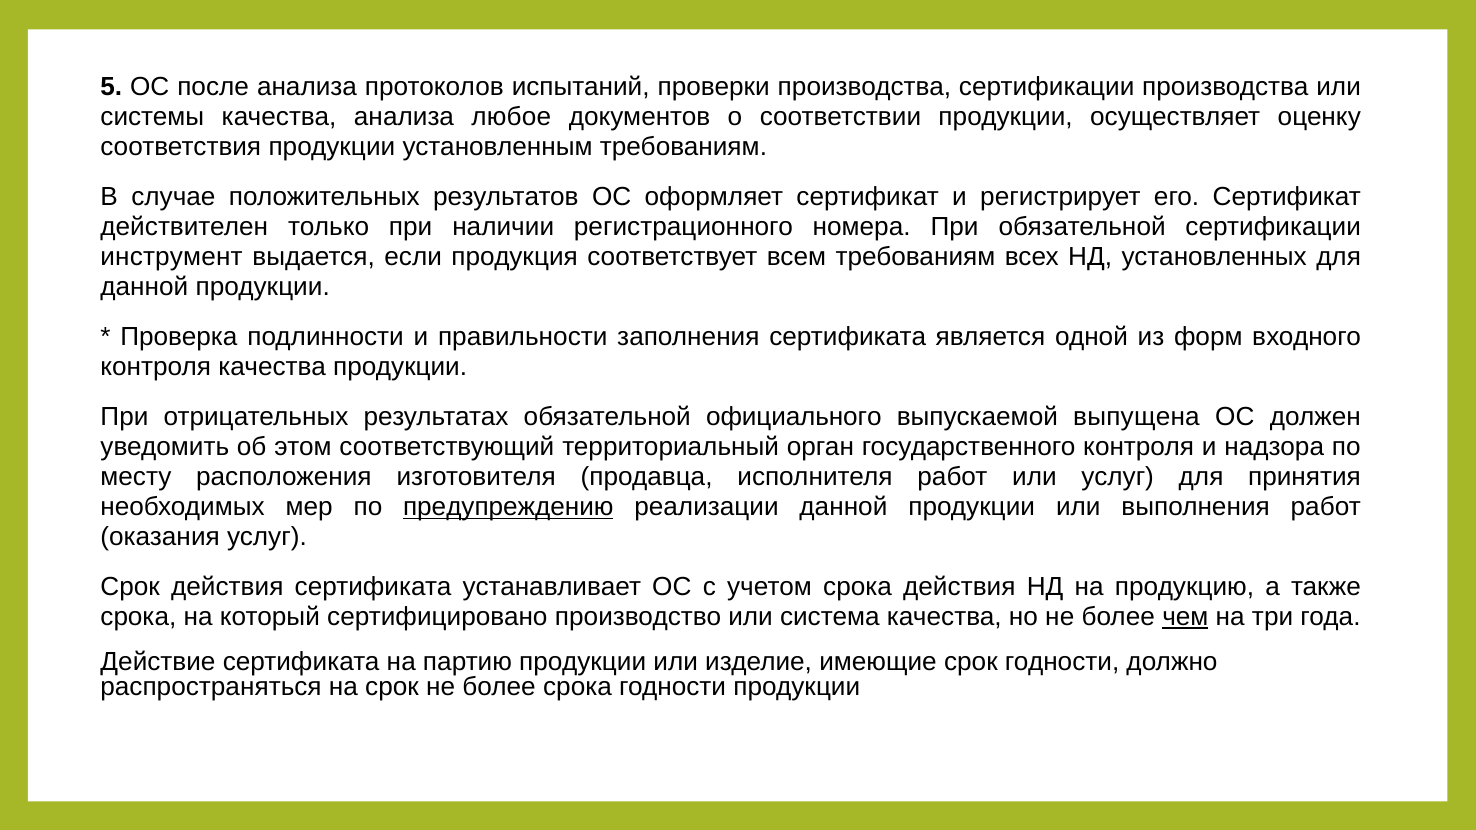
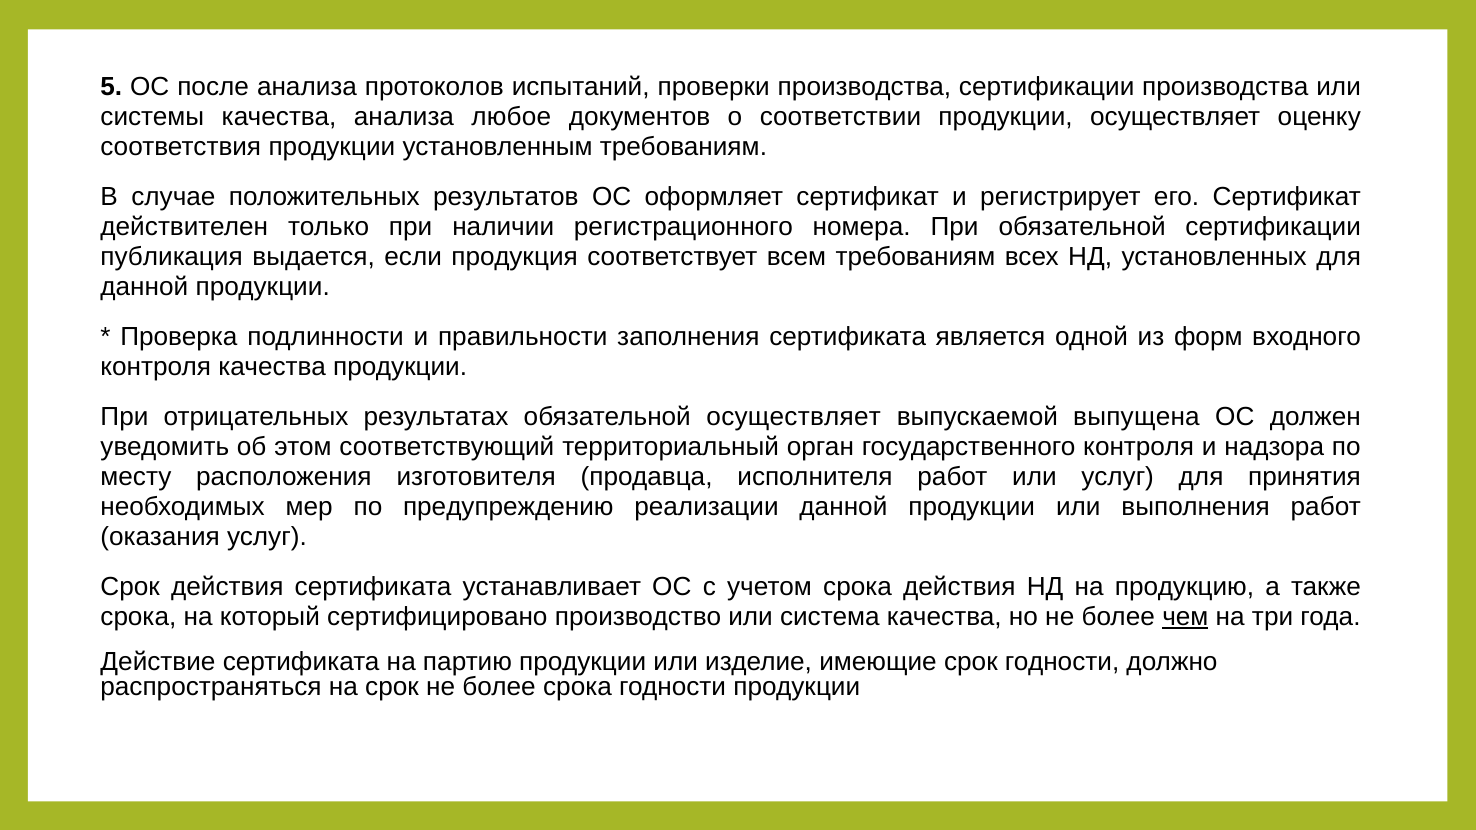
инструмент: инструмент -> публикация
обязательной официального: официального -> осуществляет
предупреждению underline: present -> none
